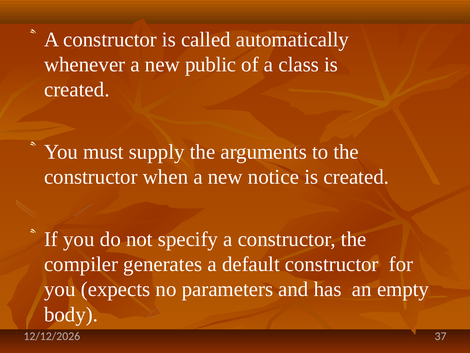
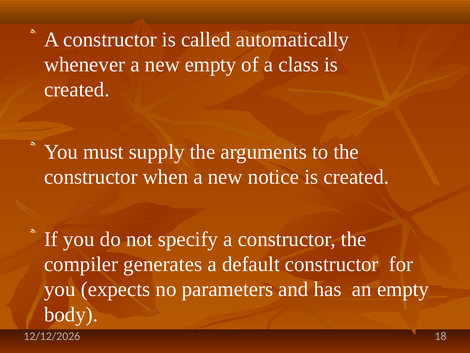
new public: public -> empty
37: 37 -> 18
